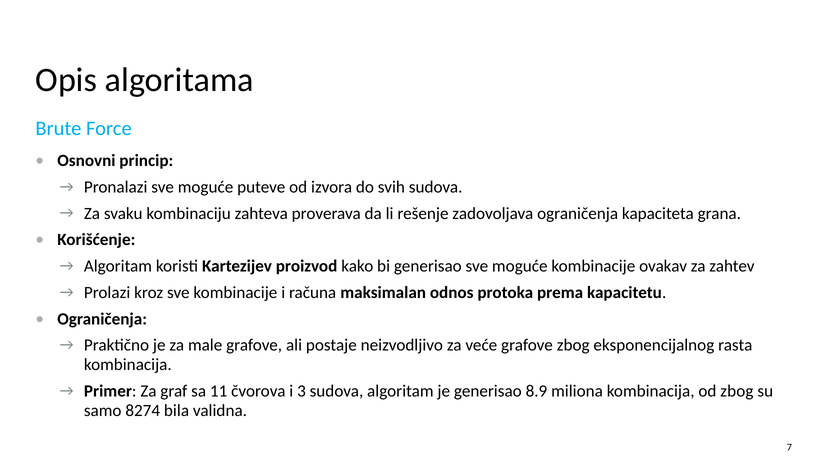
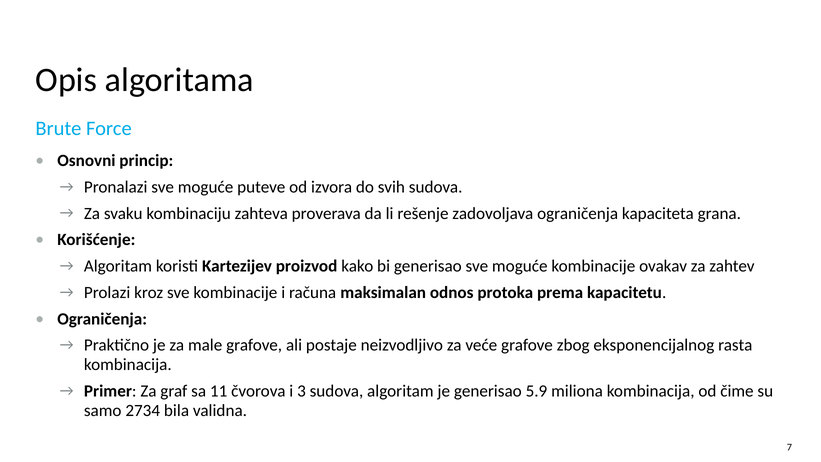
8.9: 8.9 -> 5.9
od zbog: zbog -> čime
8274: 8274 -> 2734
